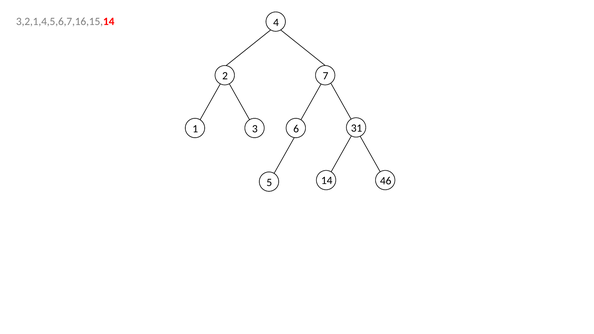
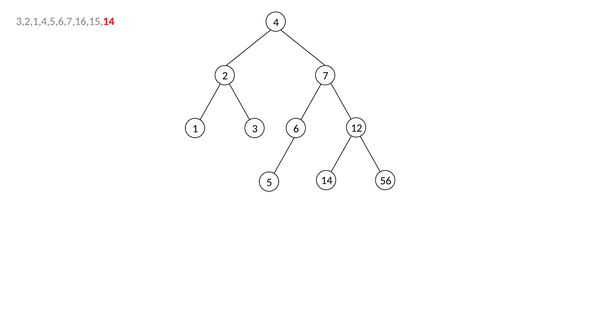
31: 31 -> 12
46: 46 -> 56
